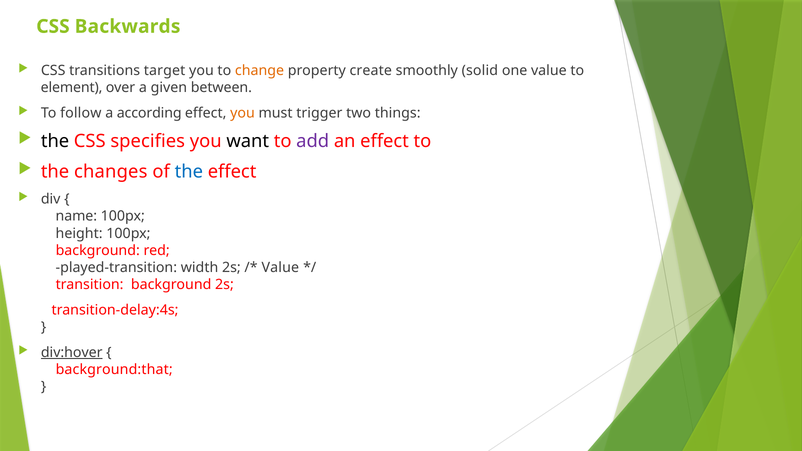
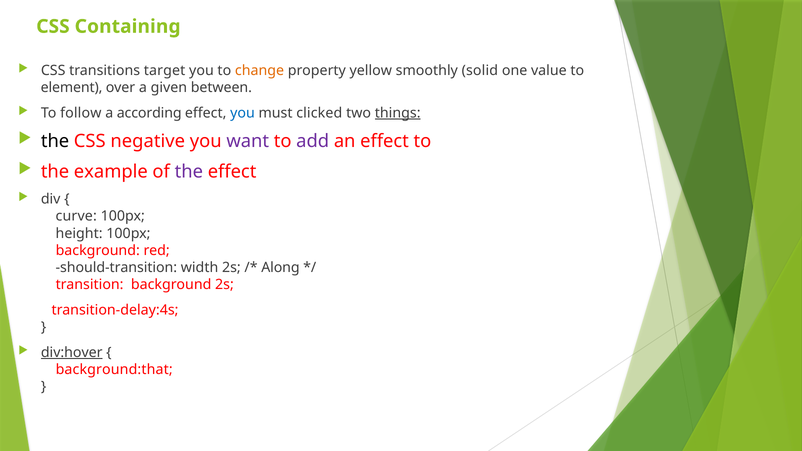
Backwards: Backwards -> Containing
create: create -> yellow
you at (242, 113) colour: orange -> blue
trigger: trigger -> clicked
things underline: none -> present
specifies: specifies -> negative
want colour: black -> purple
changes: changes -> example
the at (189, 172) colour: blue -> purple
name: name -> curve
played-transition: played-transition -> should-transition
Value at (280, 267): Value -> Along
